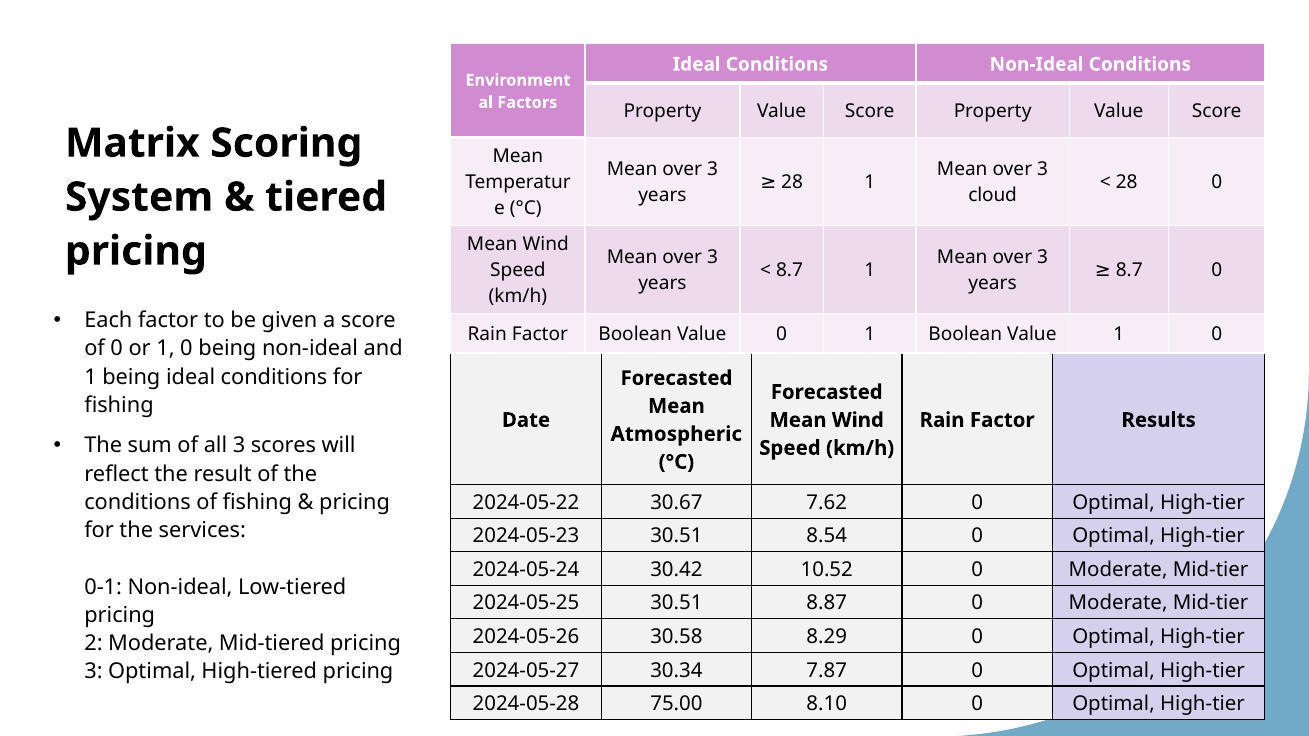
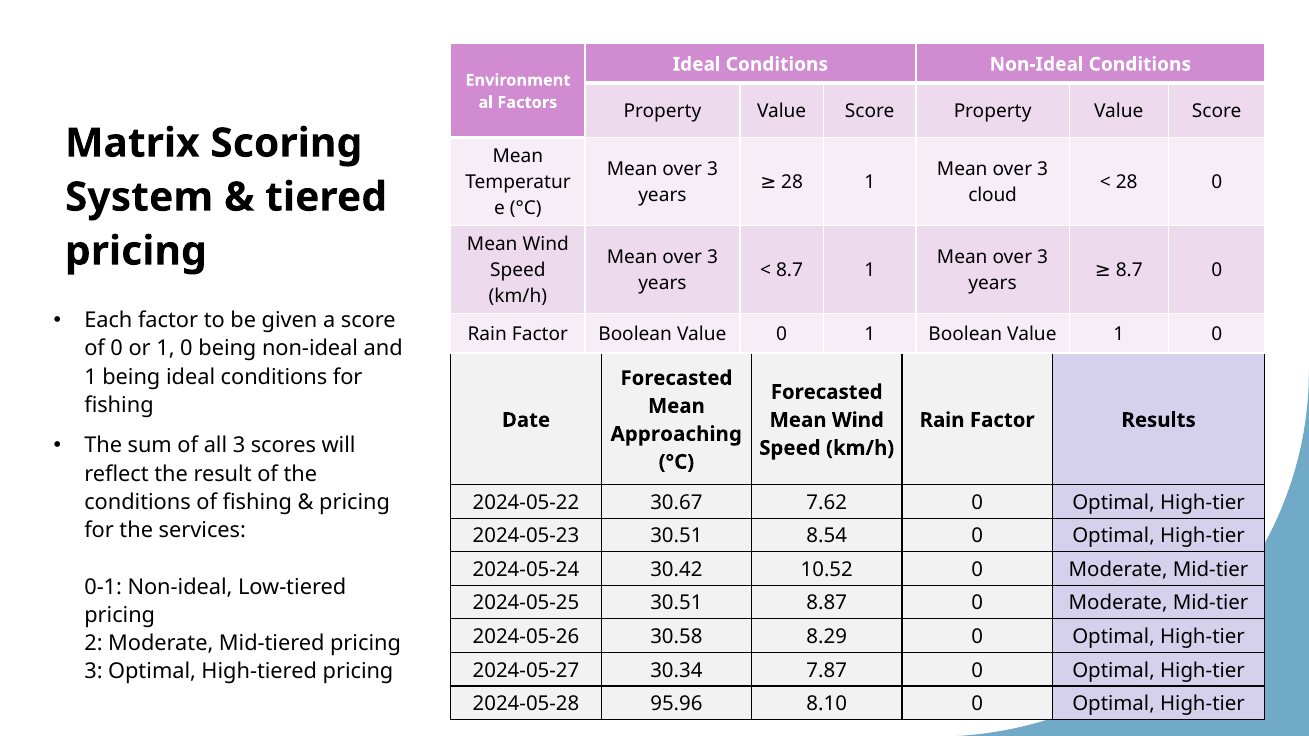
Atmospheric: Atmospheric -> Approaching
75.00: 75.00 -> 95.96
